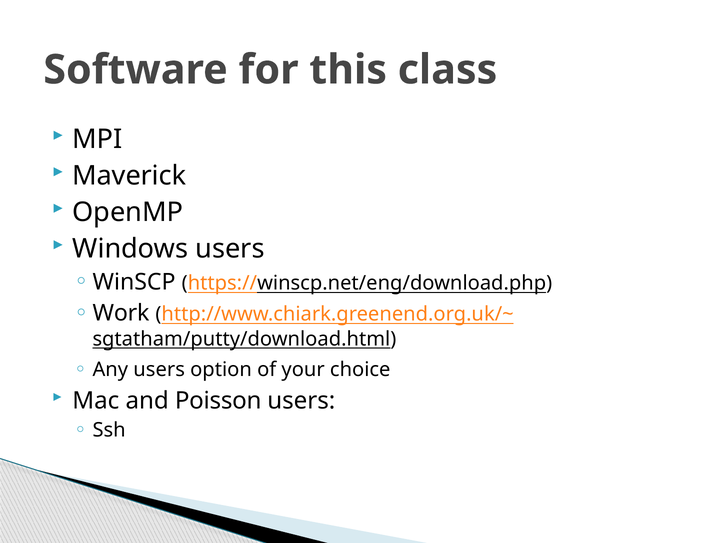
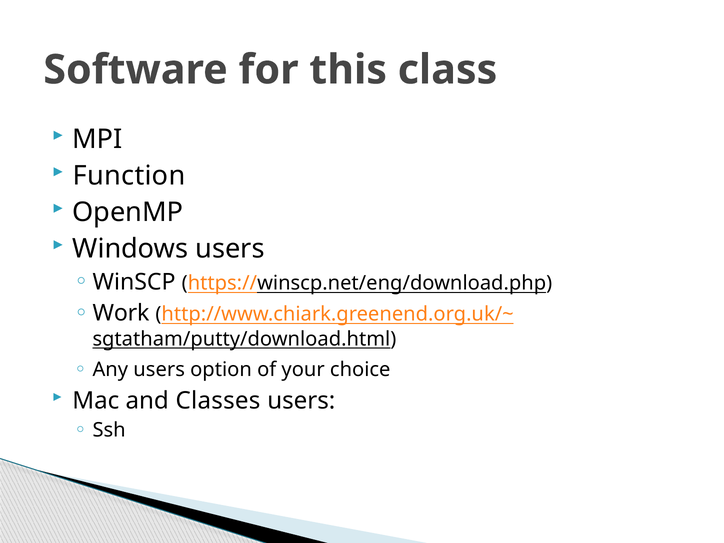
Maverick: Maverick -> Function
Poisson: Poisson -> Classes
